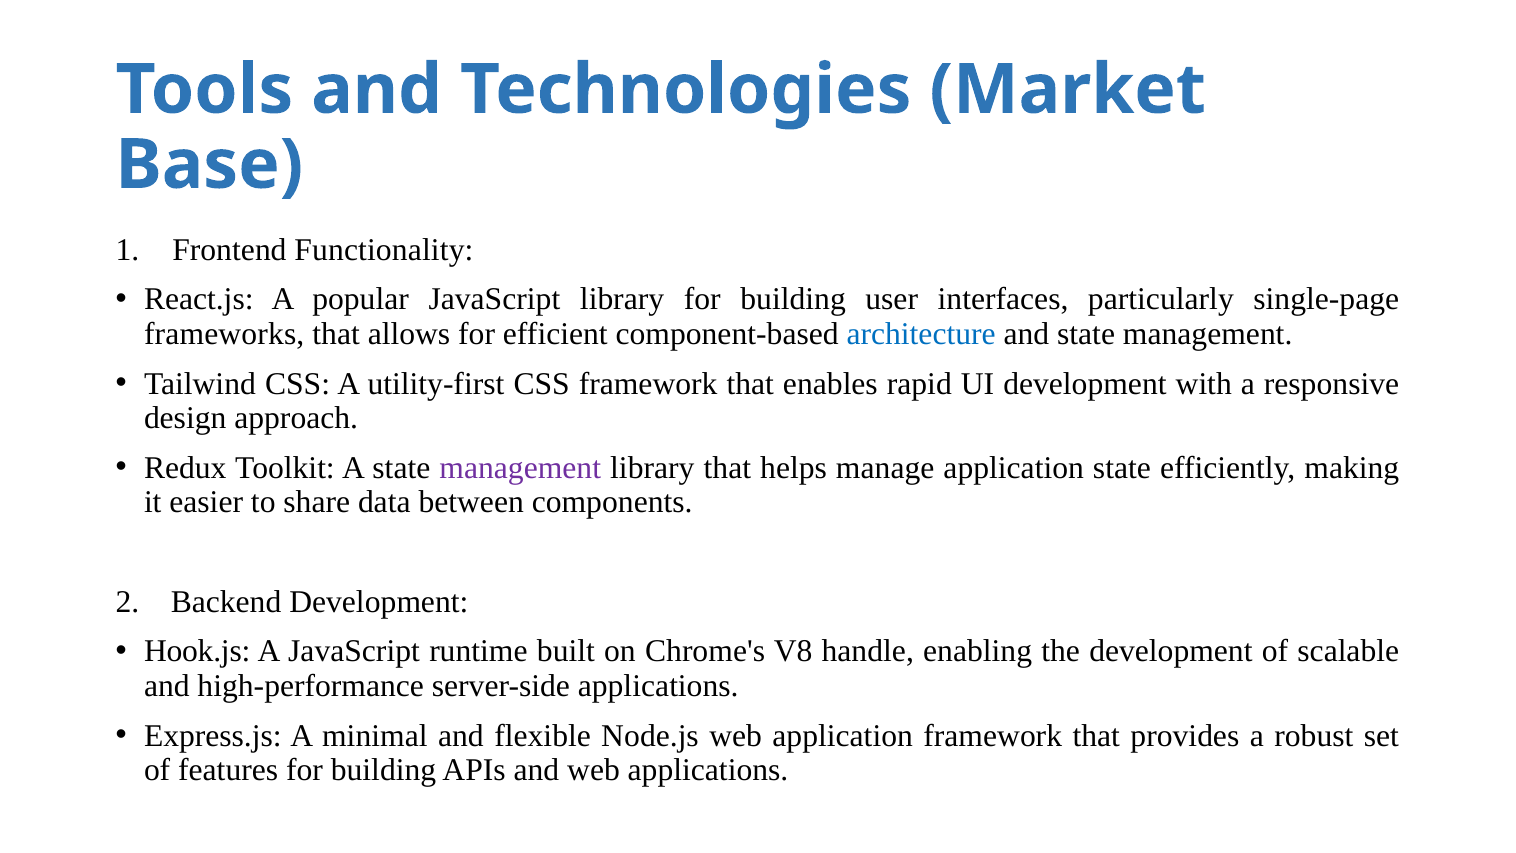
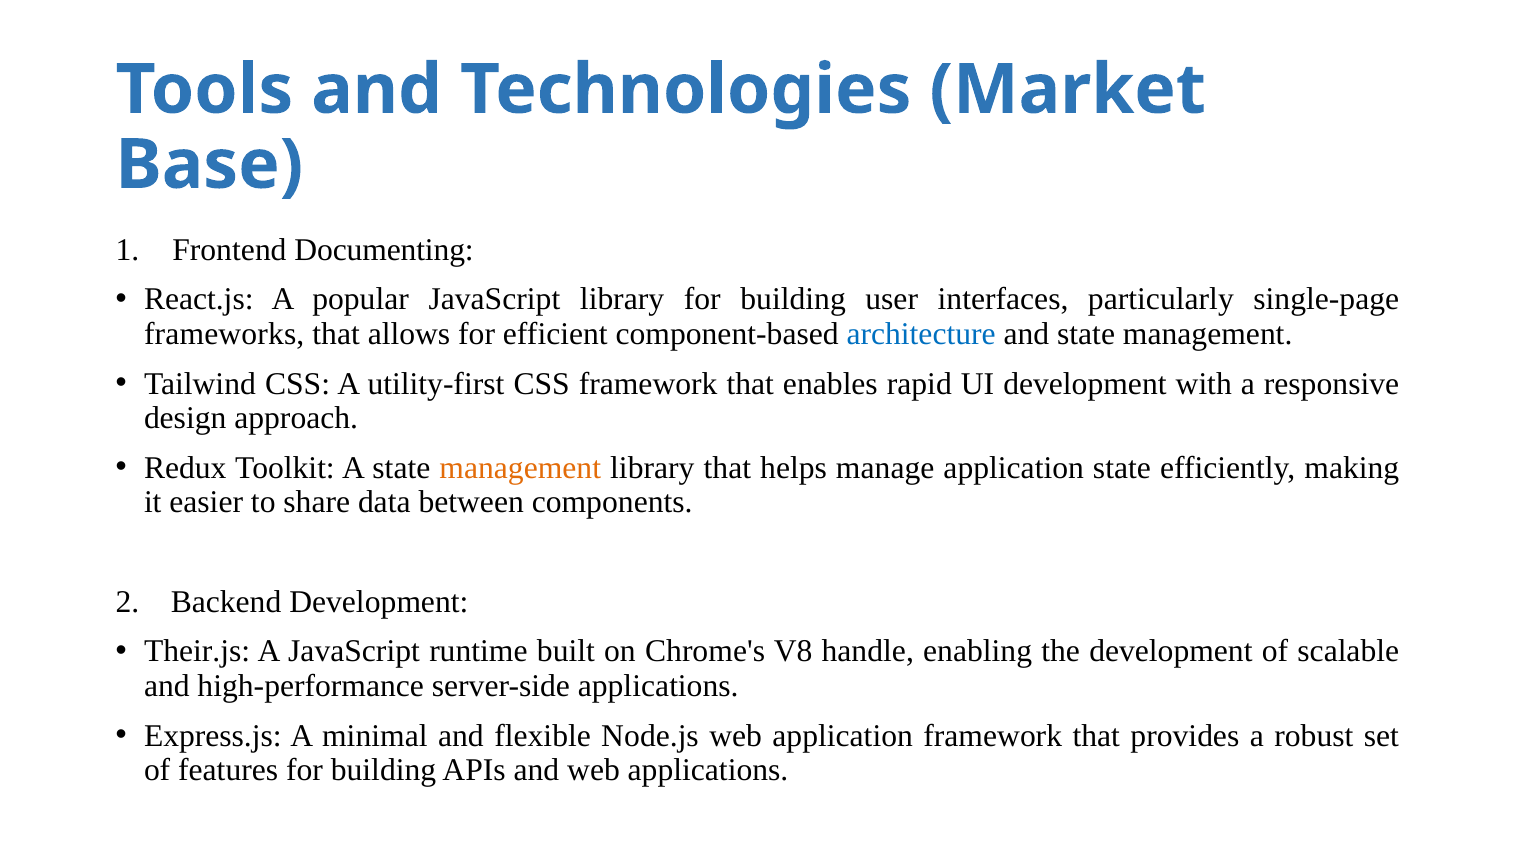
Functionality: Functionality -> Documenting
management at (520, 468) colour: purple -> orange
Hook.js: Hook.js -> Their.js
